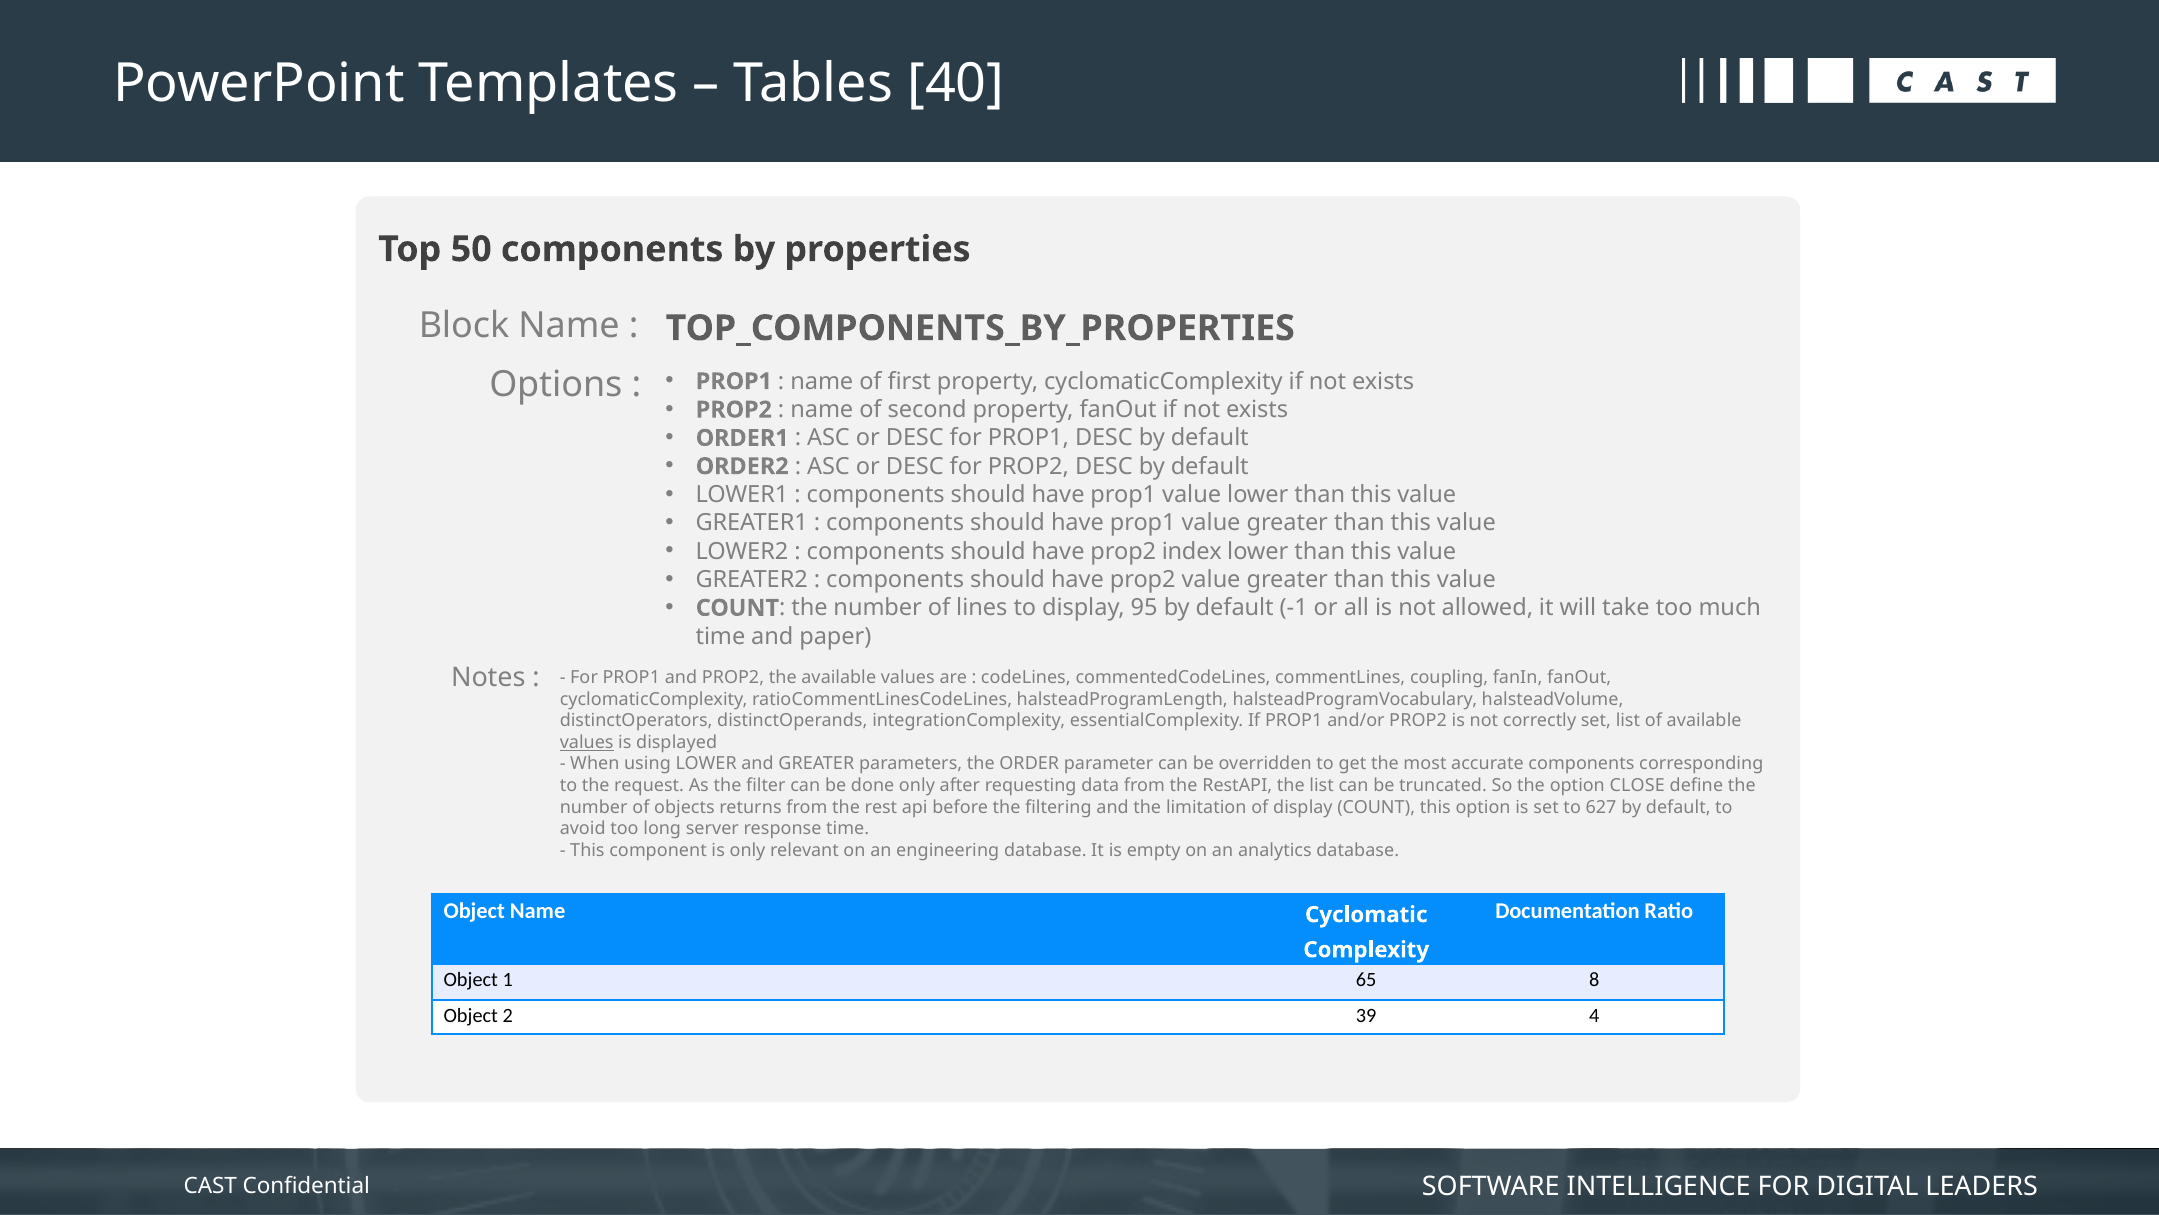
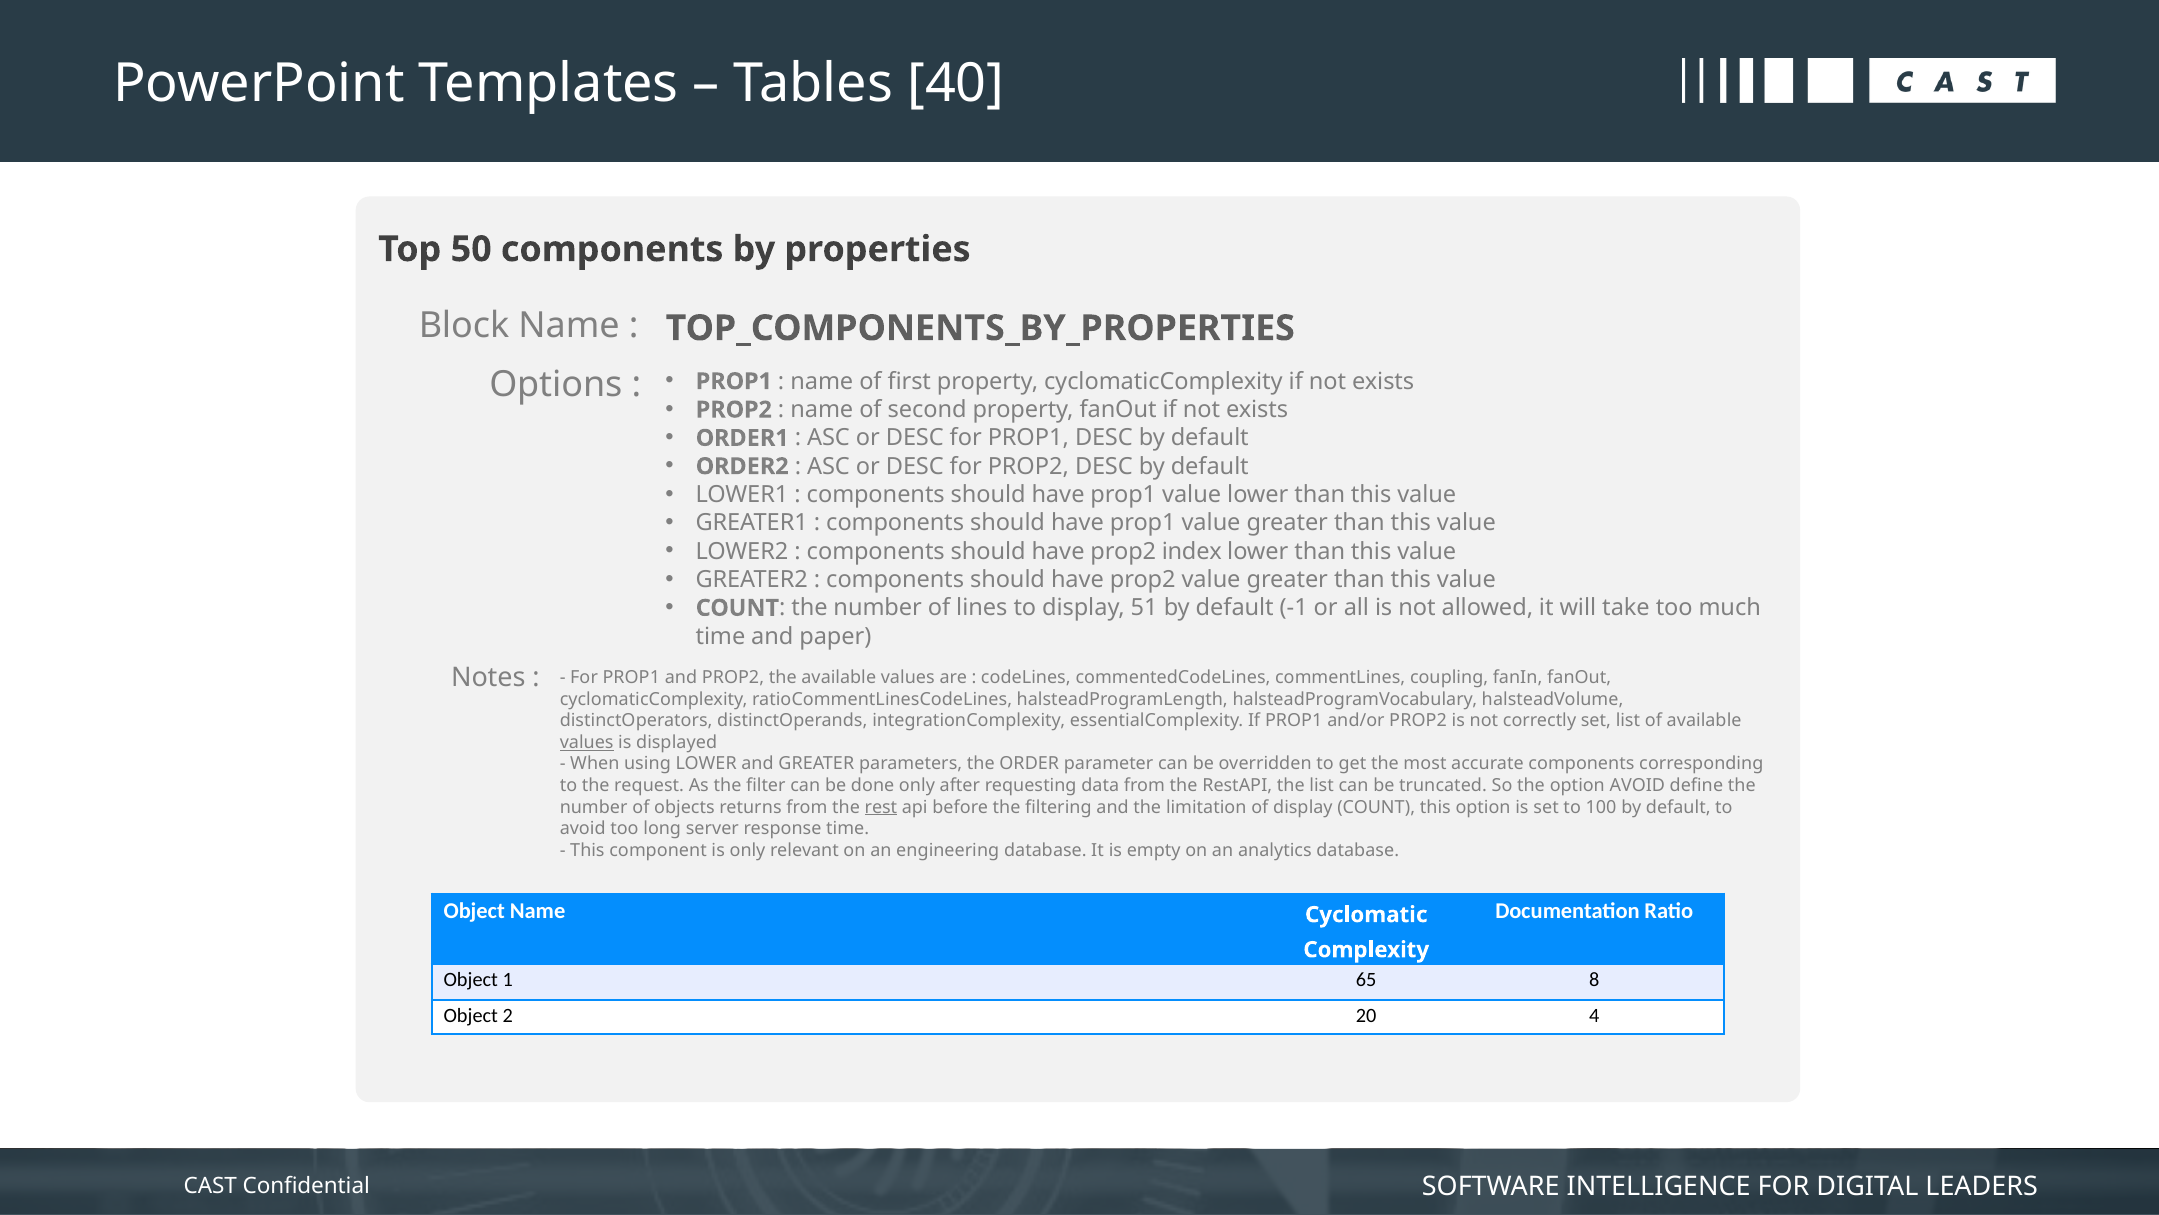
95: 95 -> 51
option CLOSE: CLOSE -> AVOID
rest underline: none -> present
627: 627 -> 100
39: 39 -> 20
